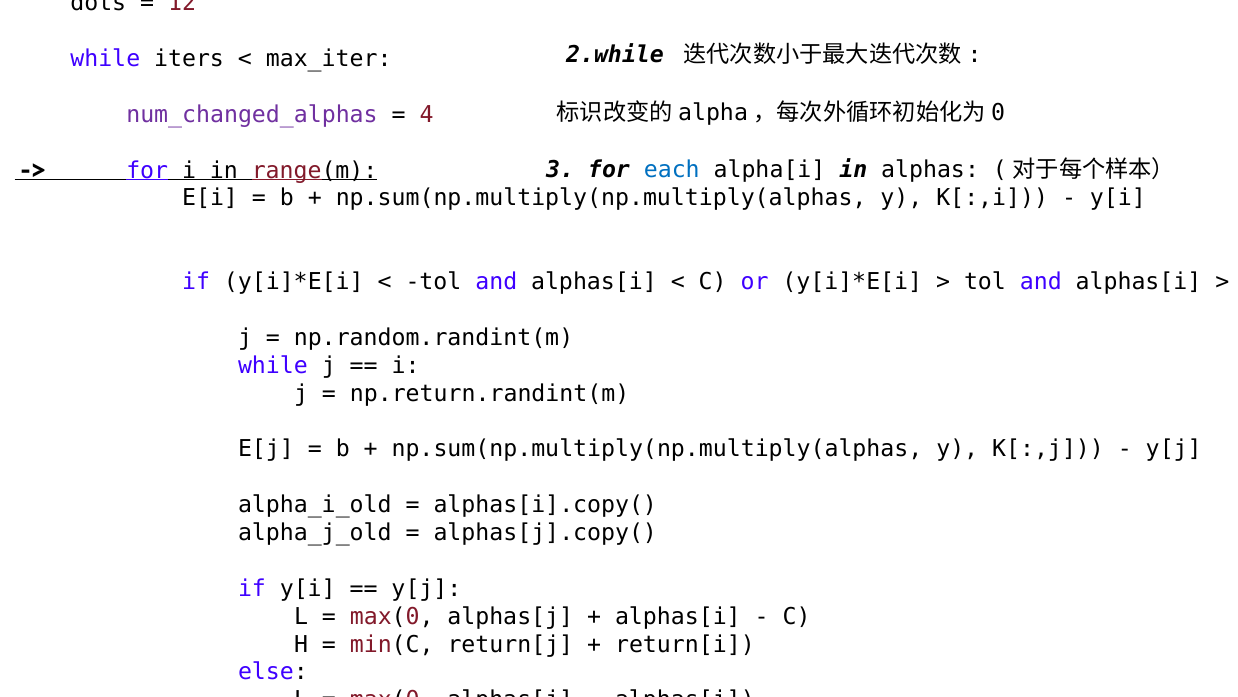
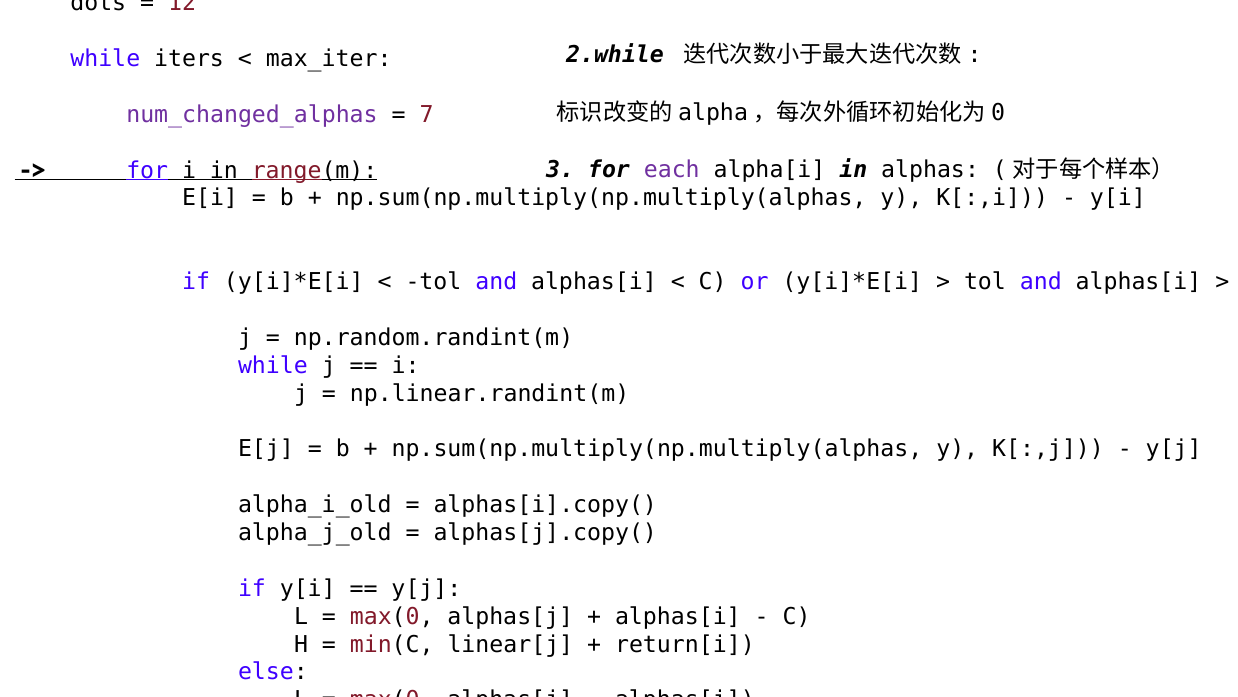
4: 4 -> 7
each colour: blue -> purple
np.return.randint(m: np.return.randint(m -> np.linear.randint(m
return[j: return[j -> linear[j
